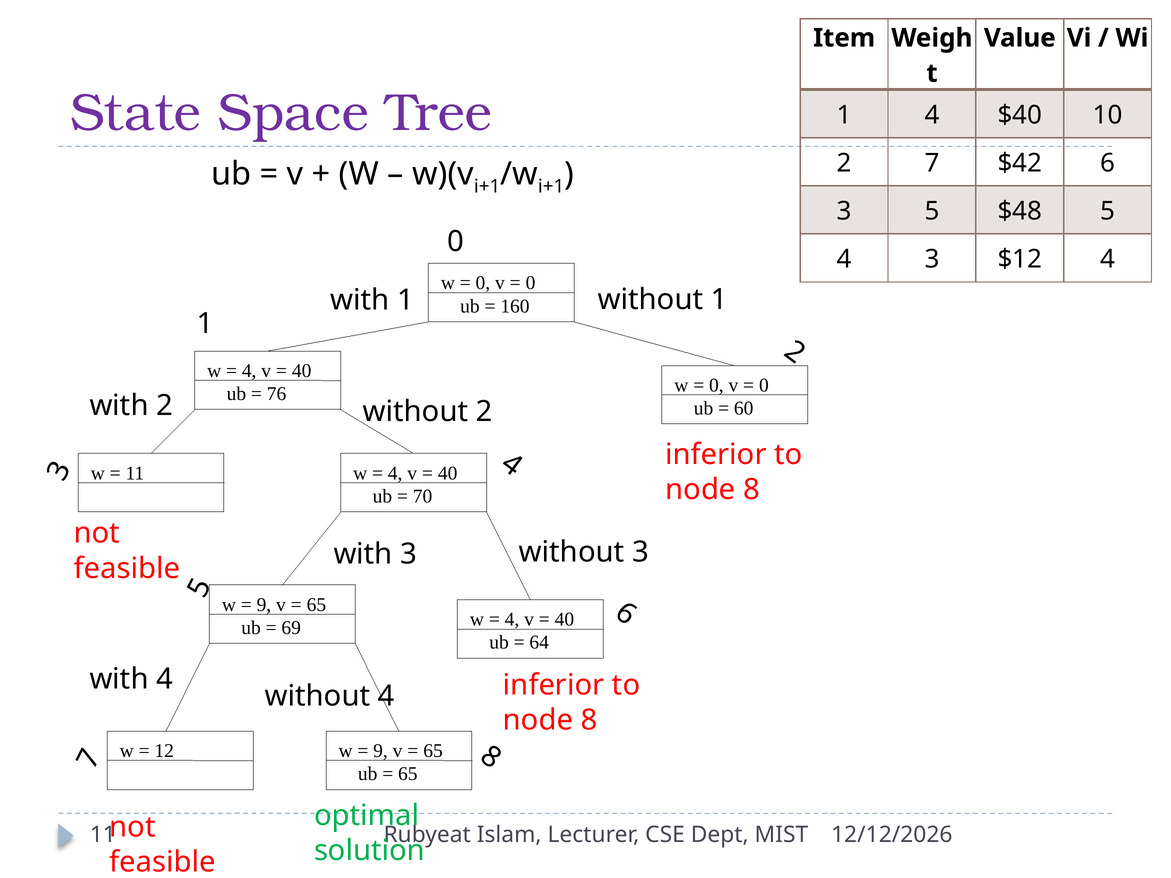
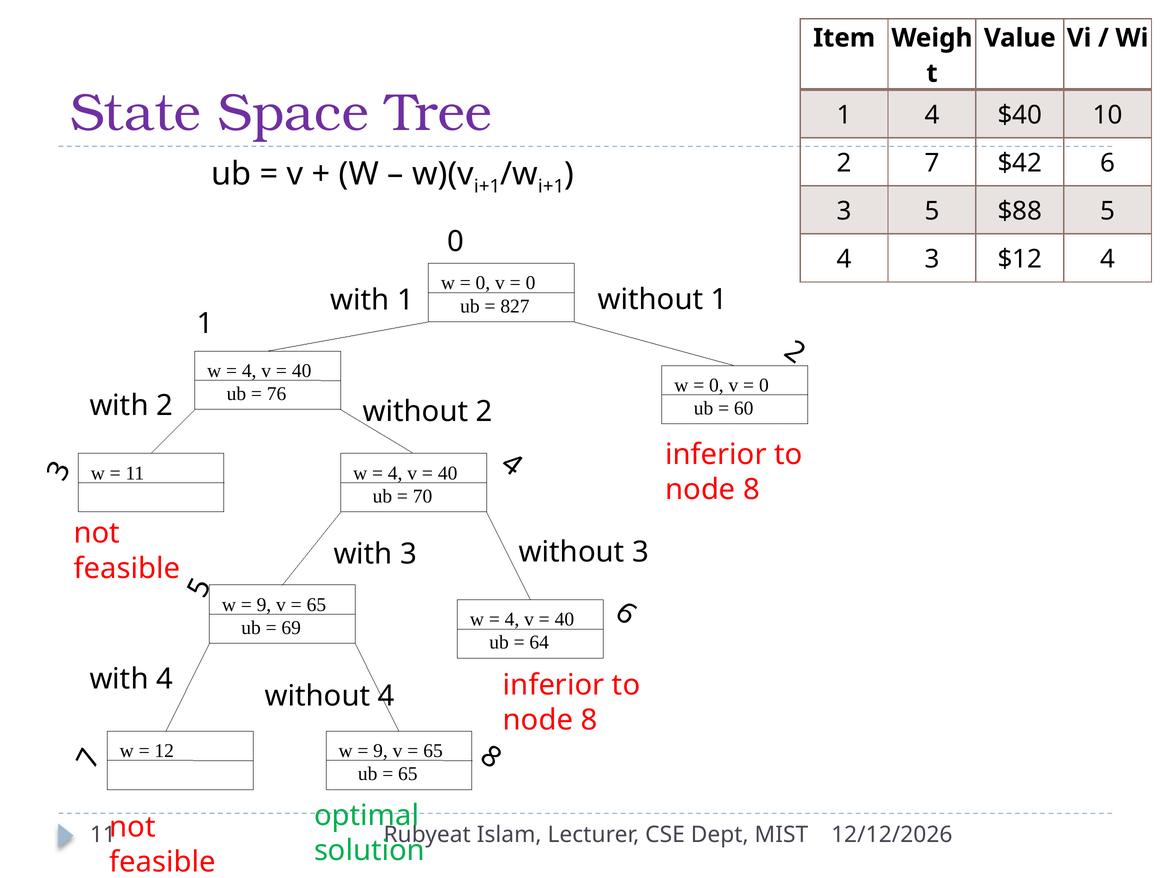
$48: $48 -> $88
160: 160 -> 827
